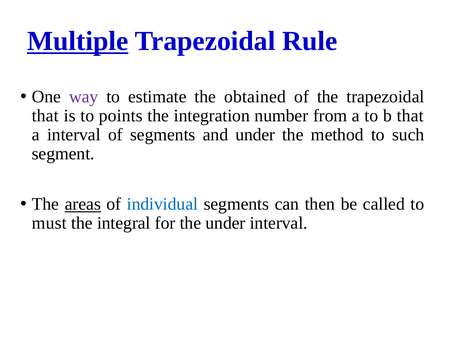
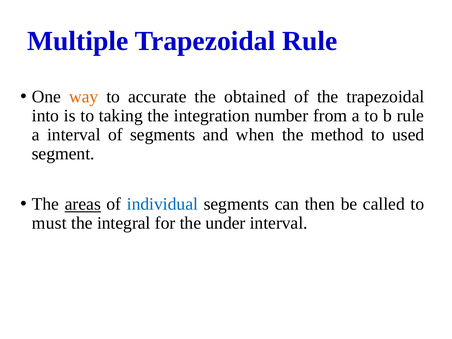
Multiple underline: present -> none
way colour: purple -> orange
estimate: estimate -> accurate
that at (45, 116): that -> into
points: points -> taking
b that: that -> rule
and under: under -> when
such: such -> used
